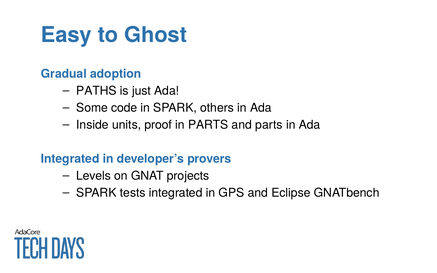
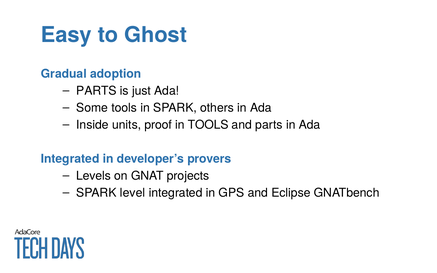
PATHS at (96, 91): PATHS -> PARTS
Some code: code -> tools
in PARTS: PARTS -> TOOLS
tests: tests -> level
